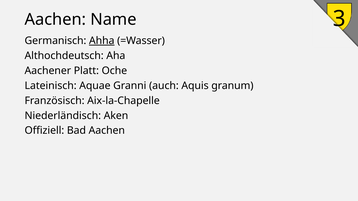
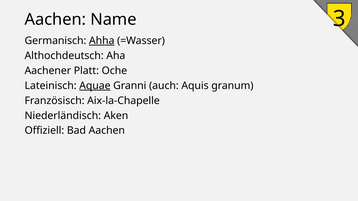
Aquae underline: none -> present
